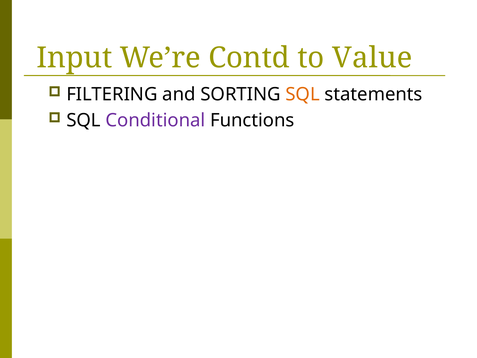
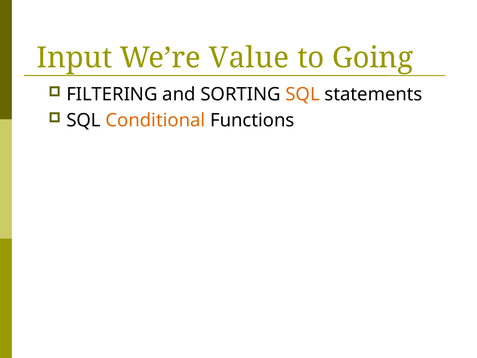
Contd: Contd -> Value
Value: Value -> Going
Conditional colour: purple -> orange
